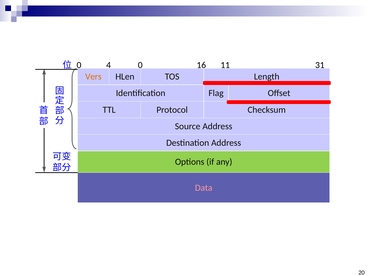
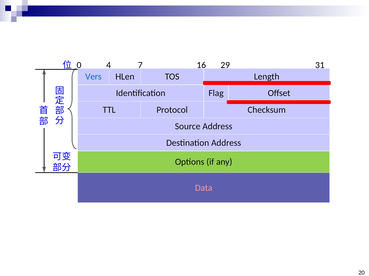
4 0: 0 -> 7
11: 11 -> 29
Vers colour: orange -> blue
